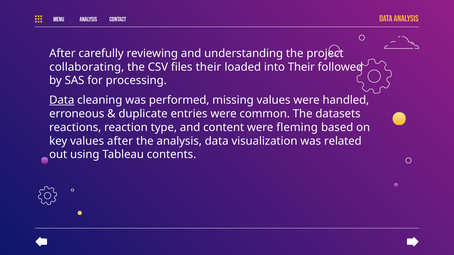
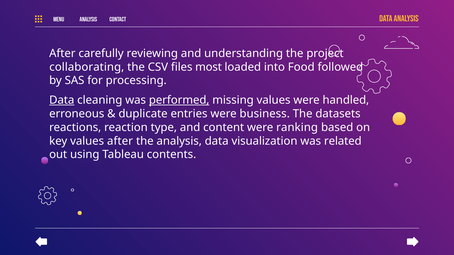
files their: their -> most
into Their: Their -> Food
performed underline: none -> present
common: common -> business
fleming: fleming -> ranking
